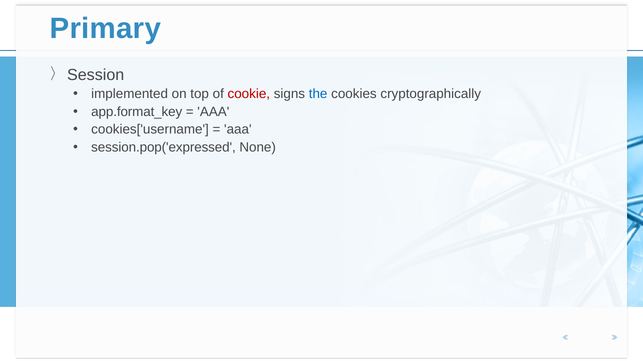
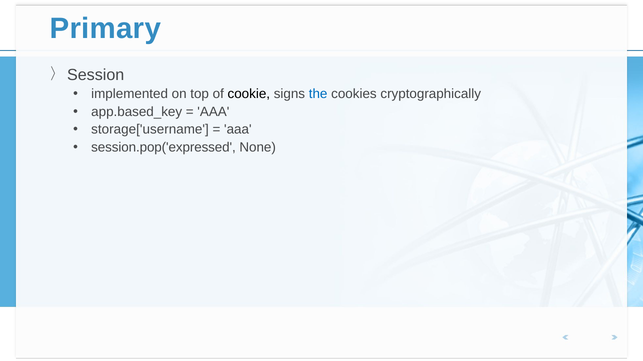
cookie colour: red -> black
app.format_key: app.format_key -> app.based_key
cookies['username: cookies['username -> storage['username
